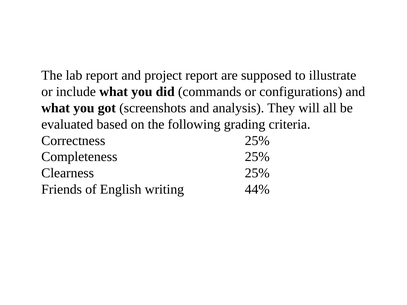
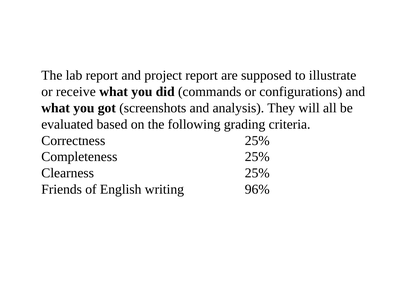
include: include -> receive
44%: 44% -> 96%
